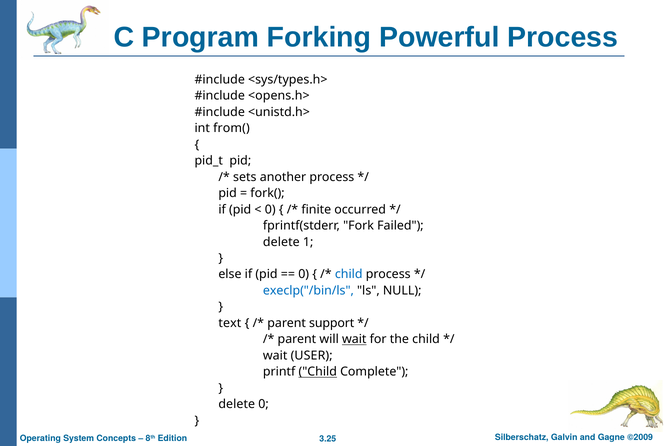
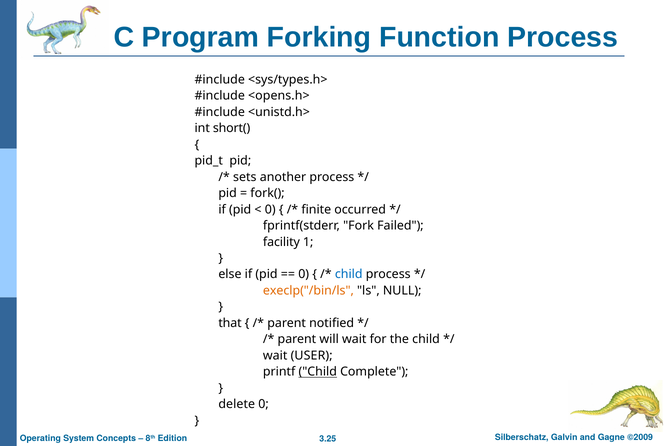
Powerful: Powerful -> Function
from(: from( -> short(
delete at (281, 242): delete -> facility
execlp("/bin/ls colour: blue -> orange
text: text -> that
support: support -> notified
wait at (354, 339) underline: present -> none
